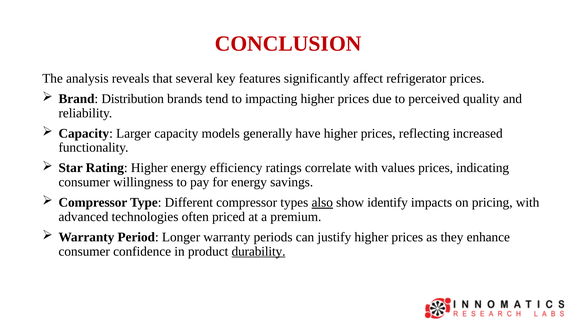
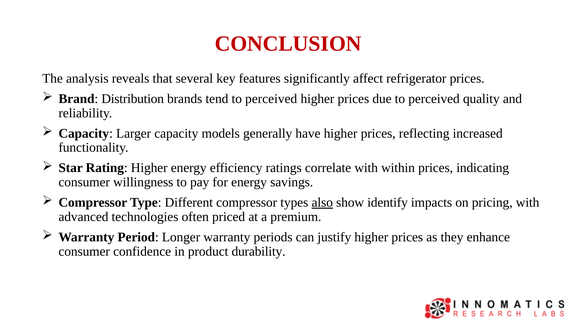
tend to impacting: impacting -> perceived
values: values -> within
durability underline: present -> none
